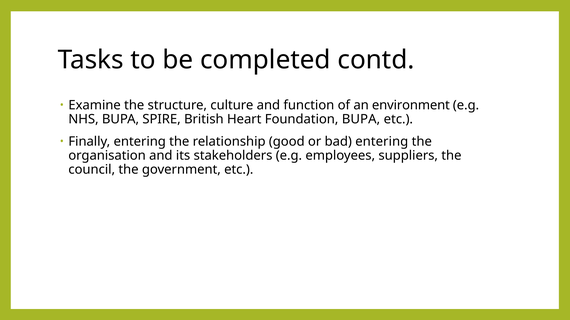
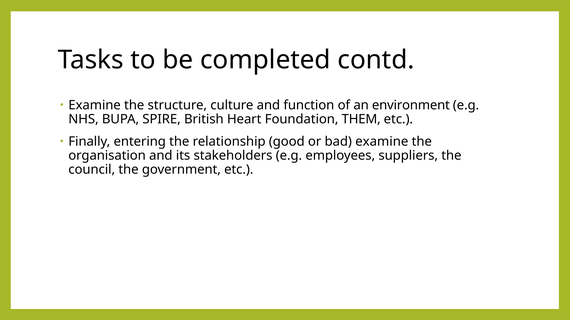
Foundation BUPA: BUPA -> THEM
bad entering: entering -> examine
